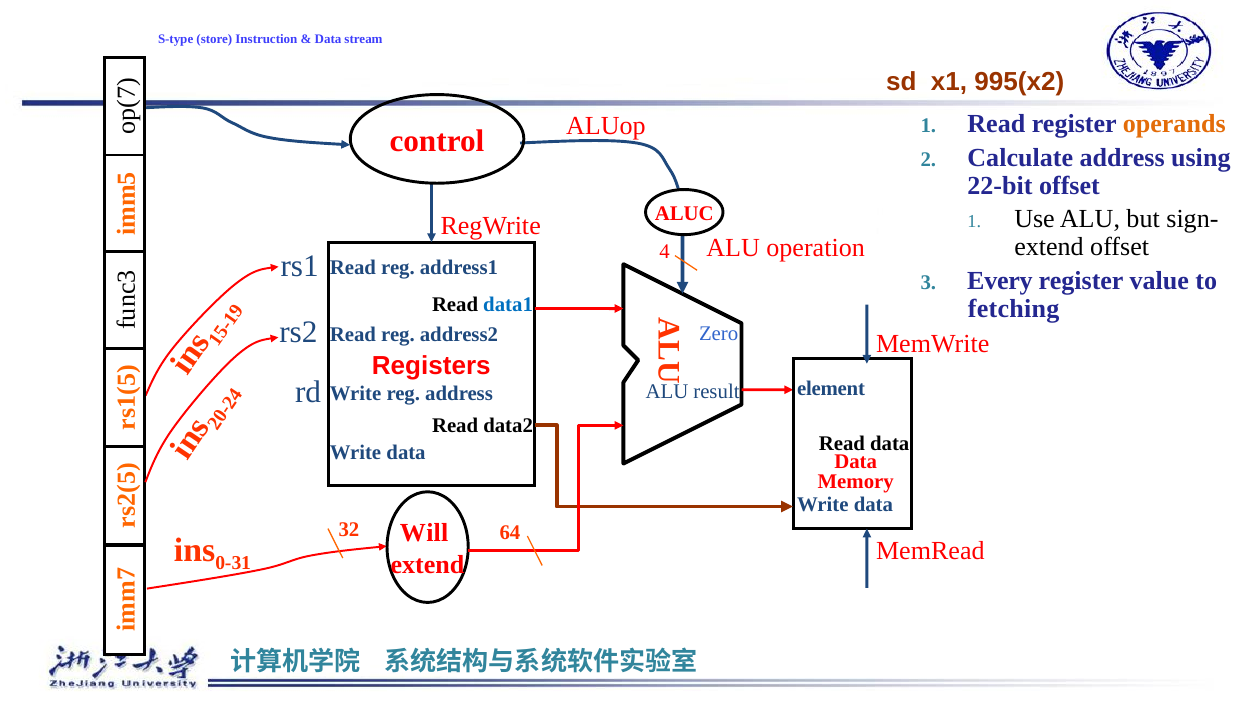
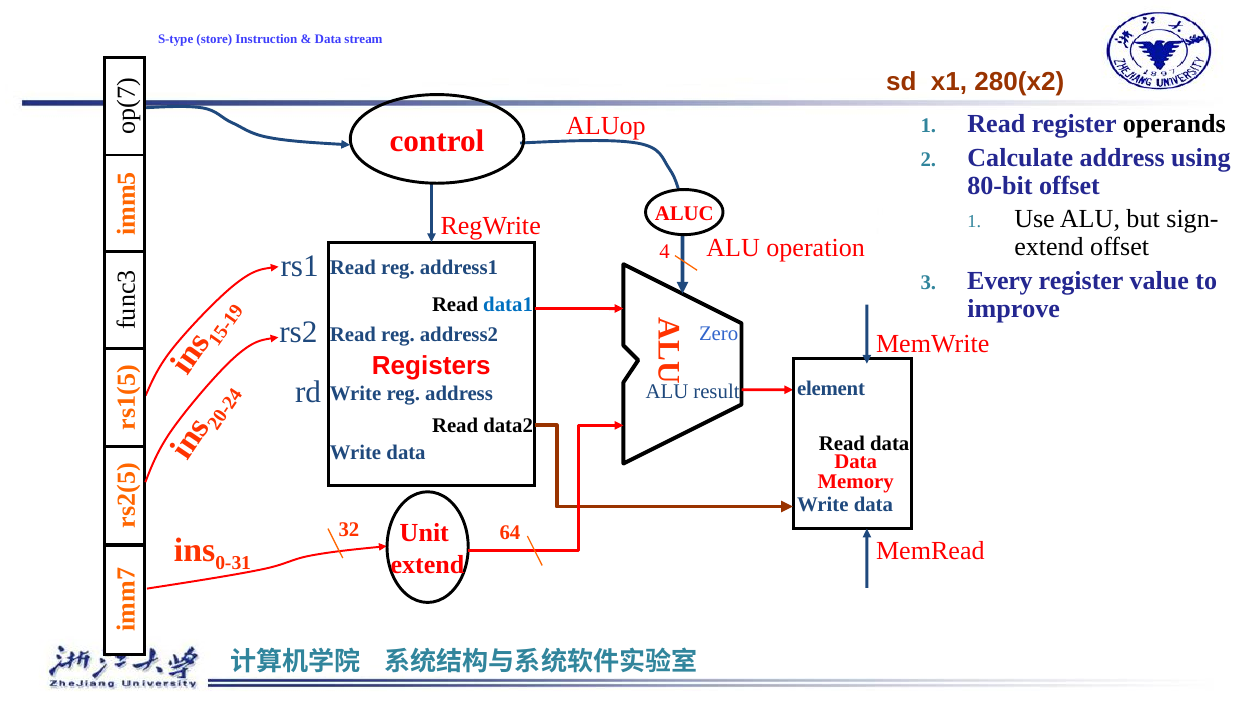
995(x2: 995(x2 -> 280(x2
operands colour: orange -> black
22-bit: 22-bit -> 80-bit
fetching: fetching -> improve
Will: Will -> Unit
